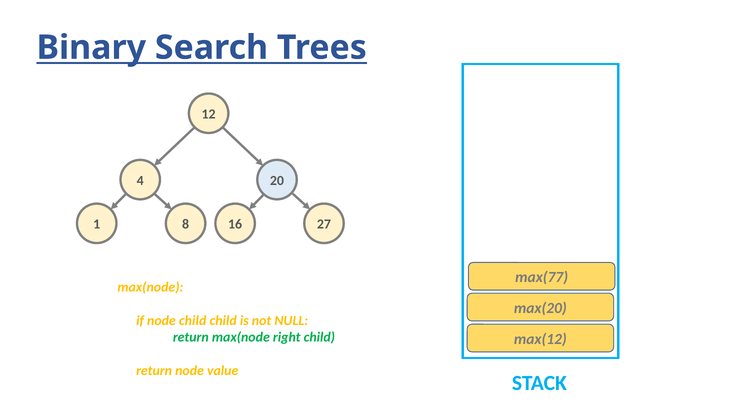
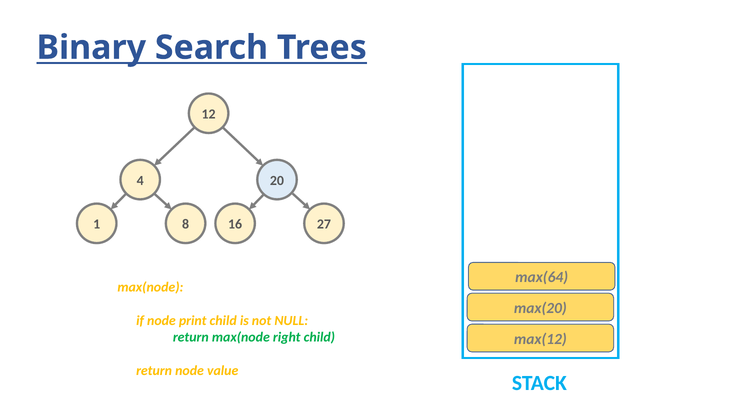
max(77: max(77 -> max(64
node child: child -> print
